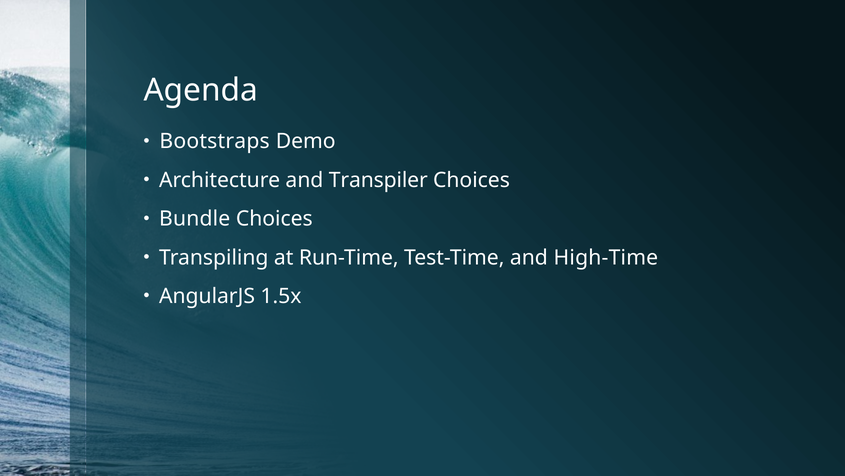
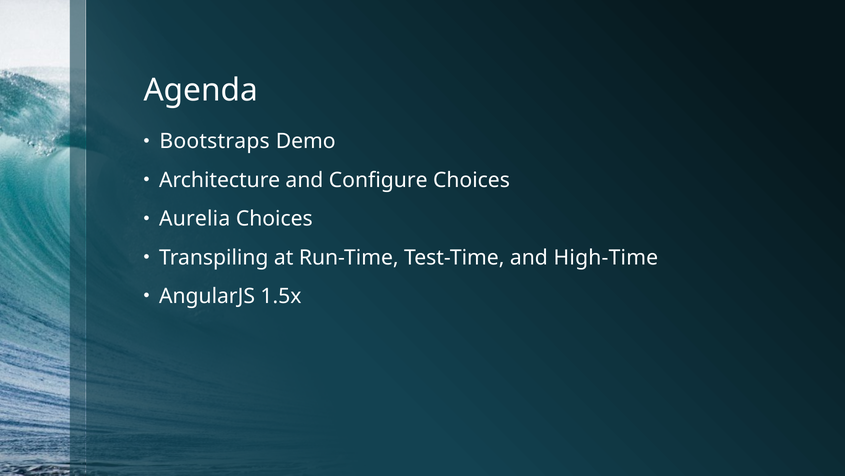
Transpiler: Transpiler -> Configure
Bundle: Bundle -> Aurelia
